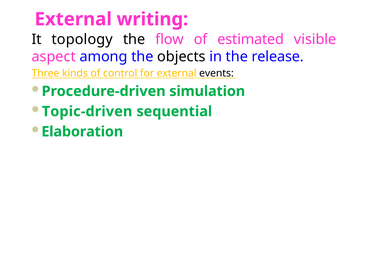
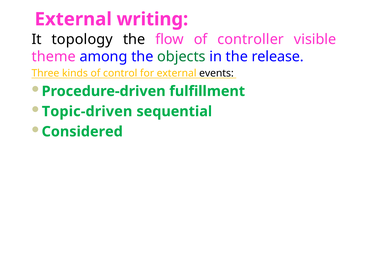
estimated: estimated -> controller
aspect: aspect -> theme
objects colour: black -> green
simulation: simulation -> fulfillment
Elaboration: Elaboration -> Considered
